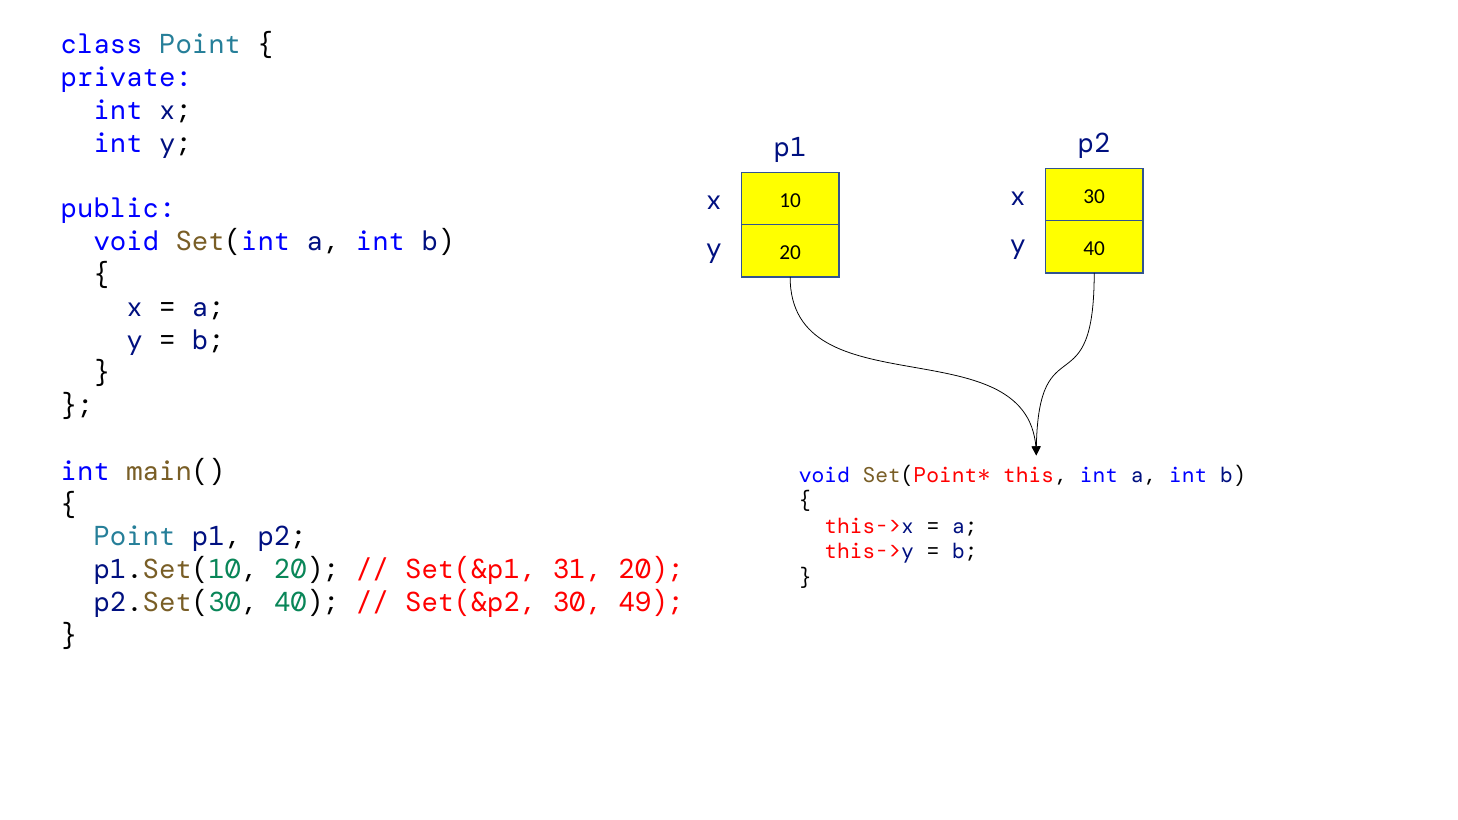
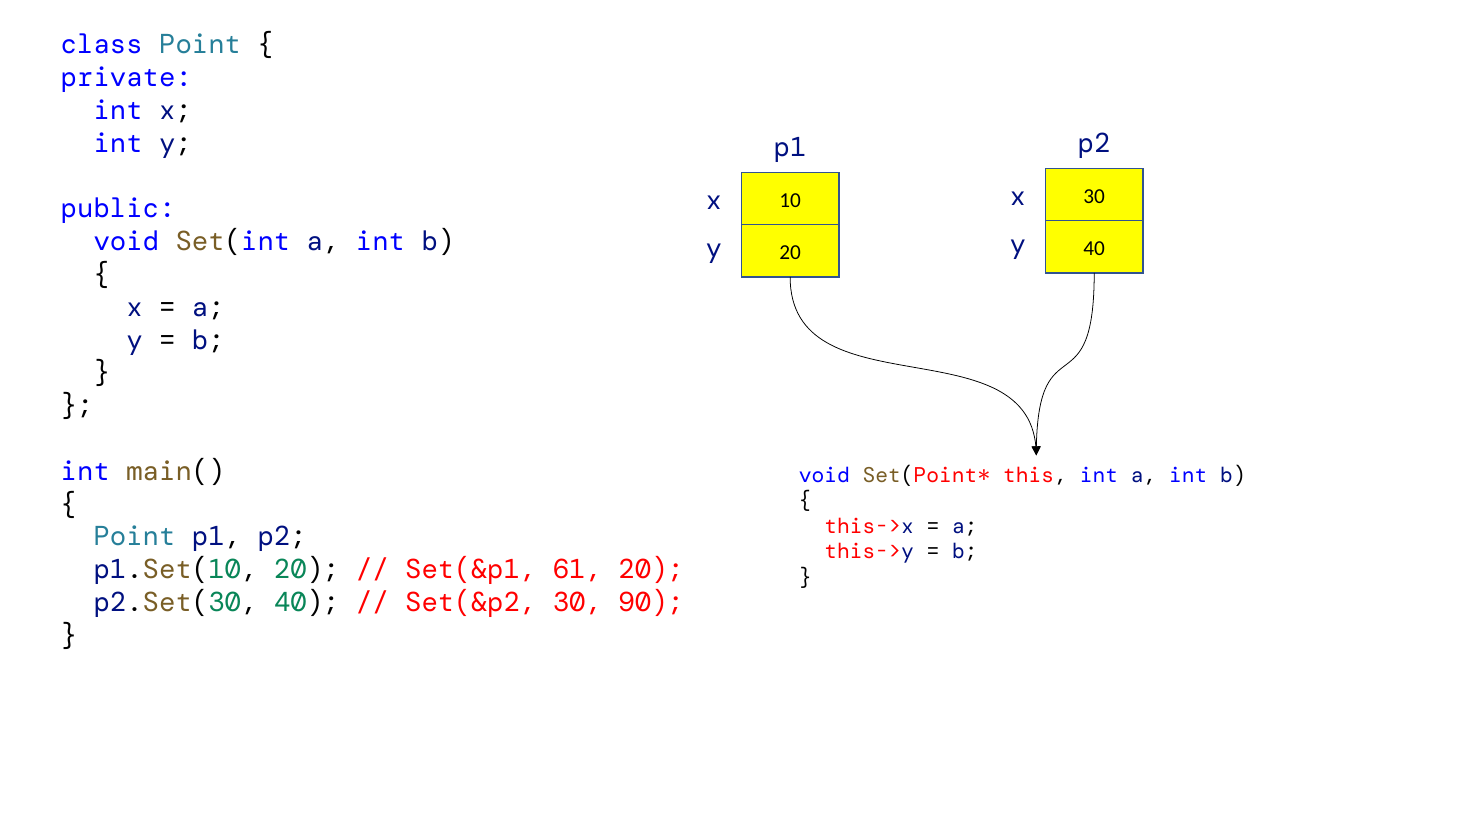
31: 31 -> 61
49: 49 -> 90
